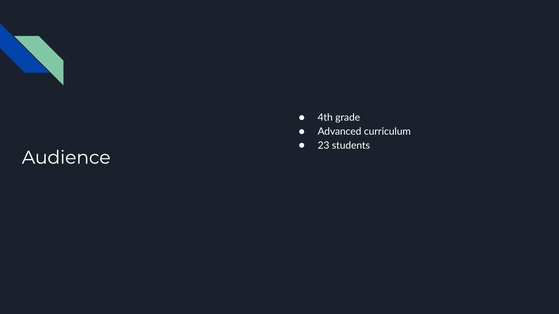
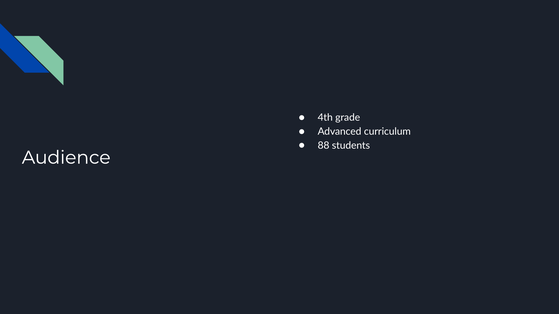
23: 23 -> 88
